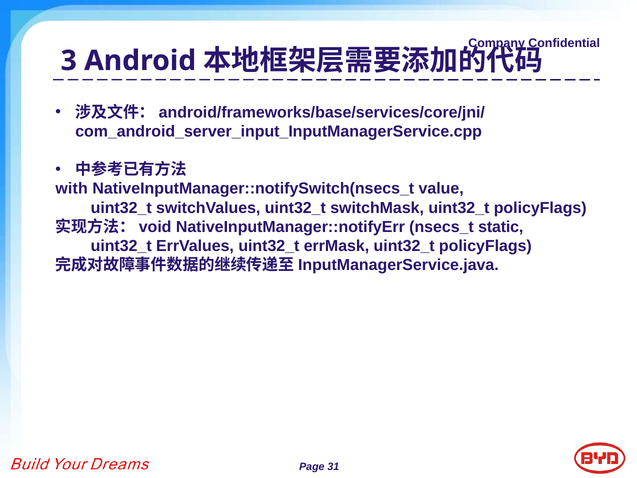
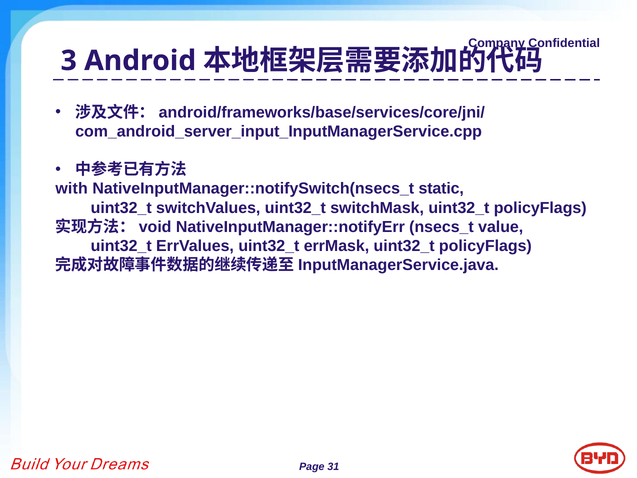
value: value -> static
static: static -> value
